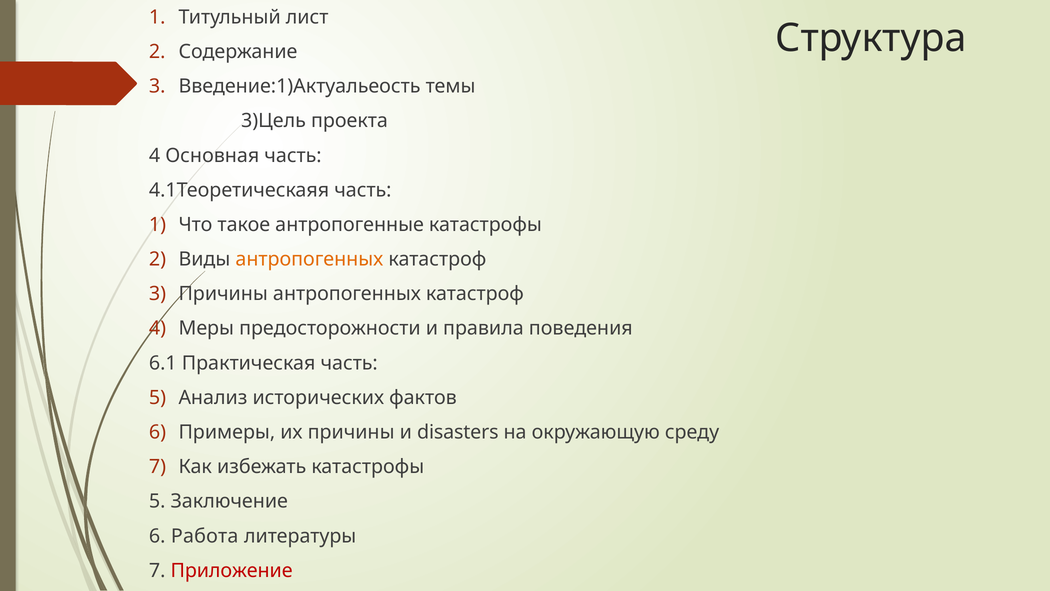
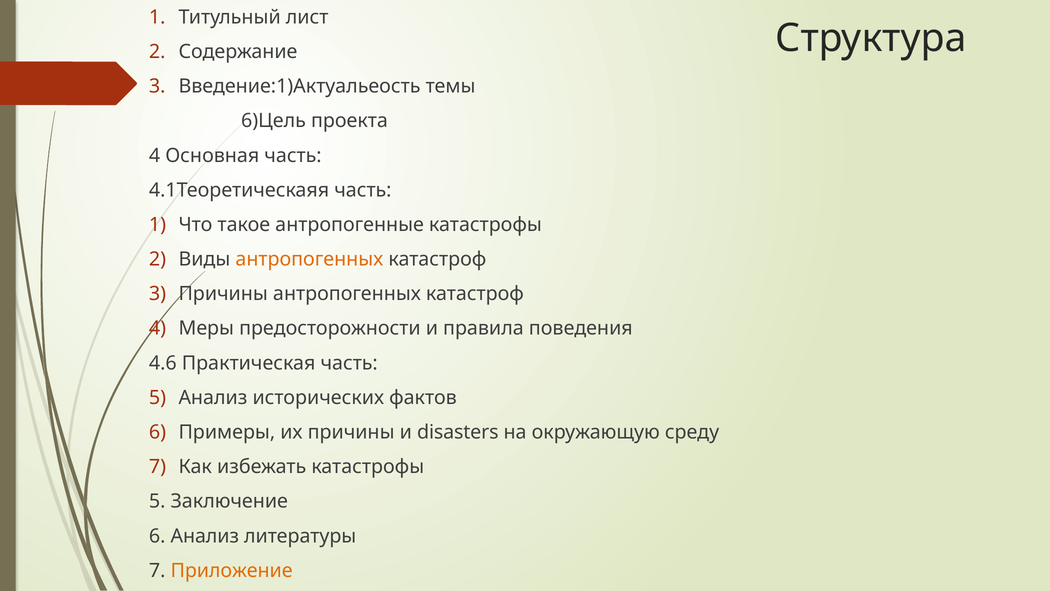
3)Цель: 3)Цель -> 6)Цель
6.1: 6.1 -> 4.6
6 Работа: Работа -> Анализ
Приложение colour: red -> orange
